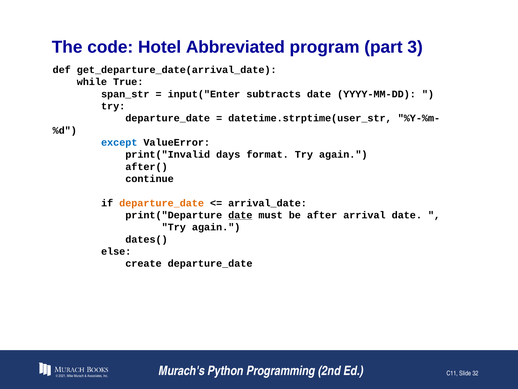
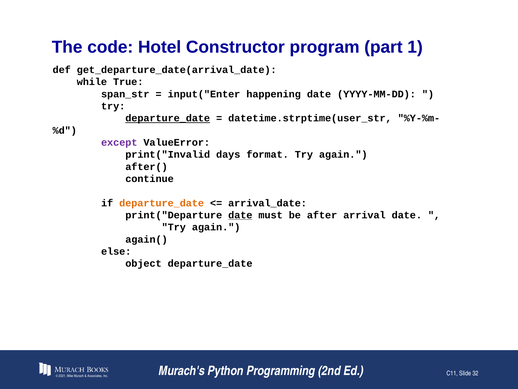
Abbreviated: Abbreviated -> Constructor
3: 3 -> 1
subtracts: subtracts -> happening
departure_date at (168, 118) underline: none -> present
except colour: blue -> purple
dates(: dates( -> again(
create: create -> object
